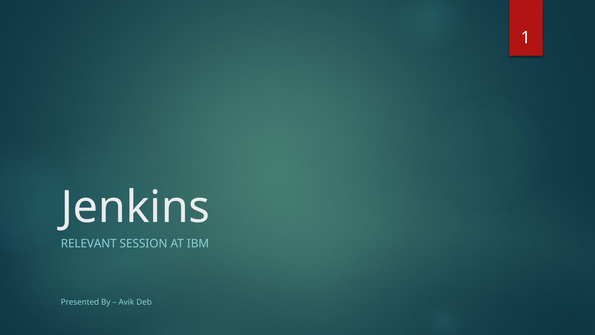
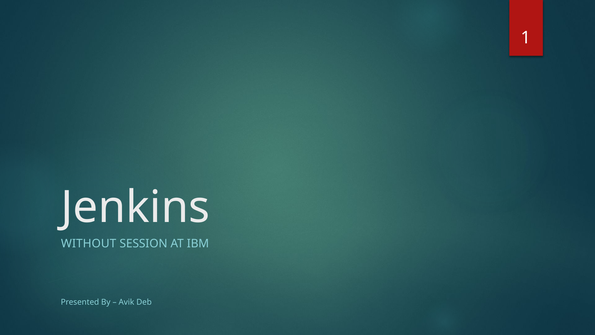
RELEVANT: RELEVANT -> WITHOUT
